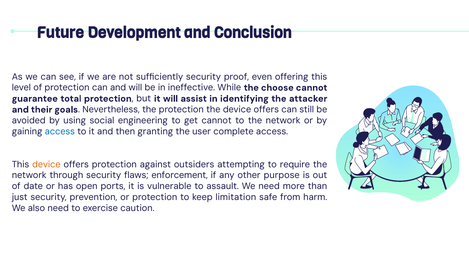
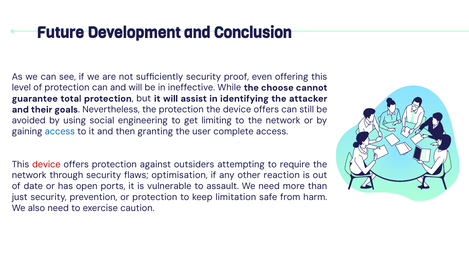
get cannot: cannot -> limiting
device at (46, 164) colour: orange -> red
enforcement: enforcement -> optimisation
purpose: purpose -> reaction
